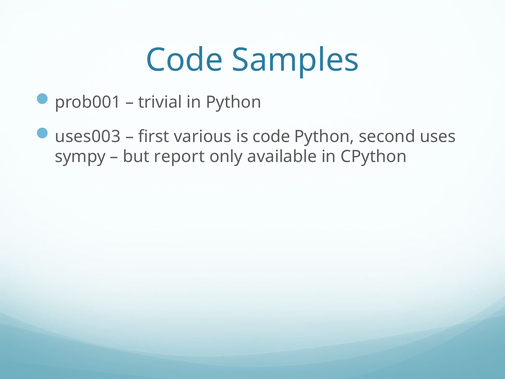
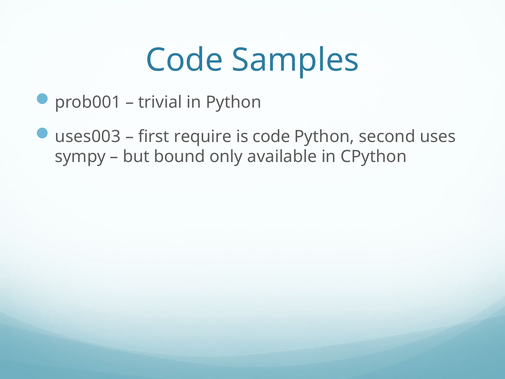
various: various -> require
report: report -> bound
